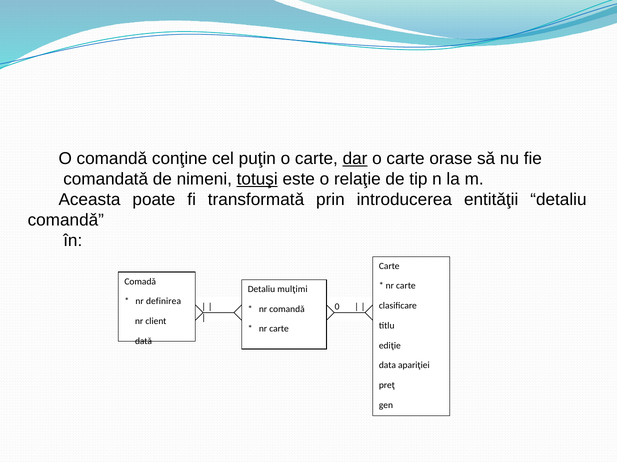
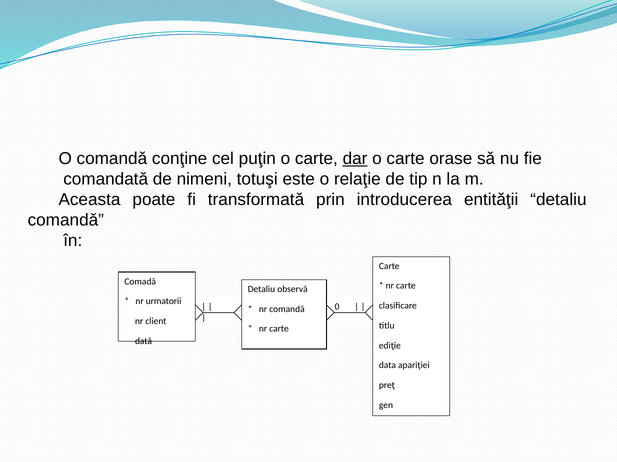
totuşi underline: present -> none
mulţimi: mulţimi -> observǎ
definirea: definirea -> urmatorii
